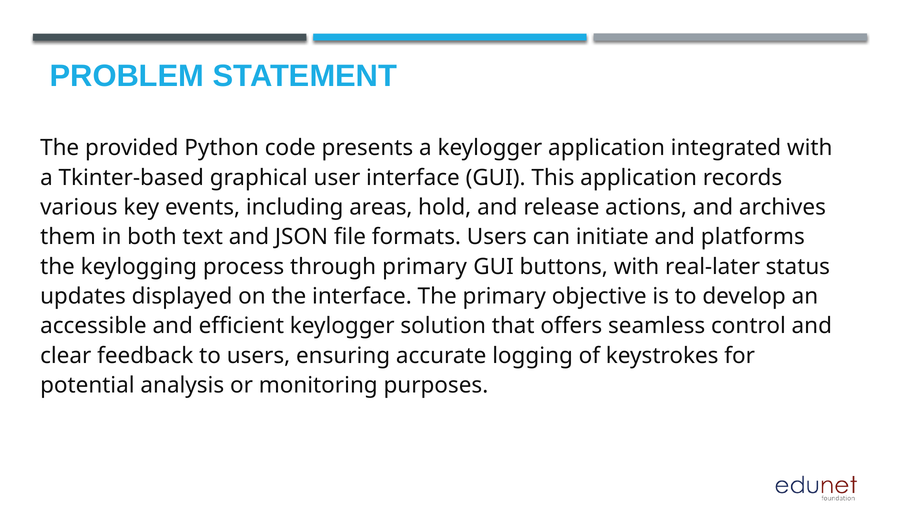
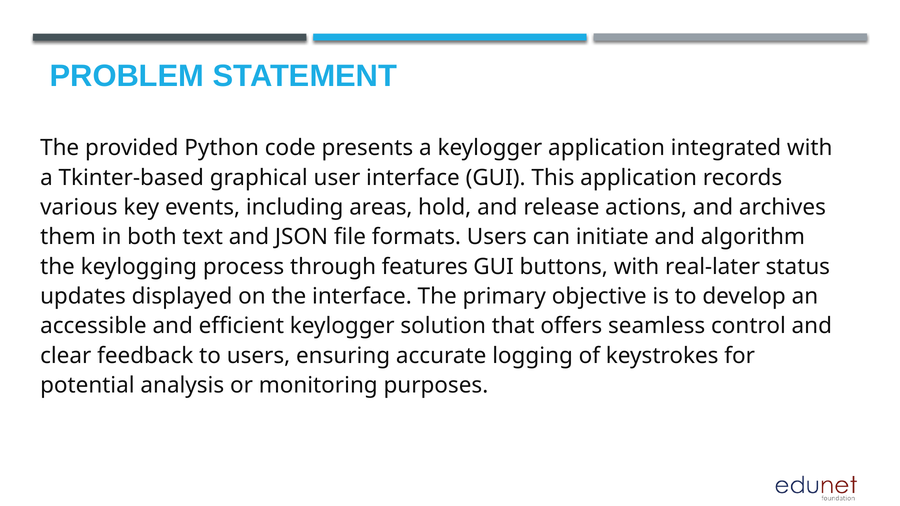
platforms: platforms -> algorithm
through primary: primary -> features
